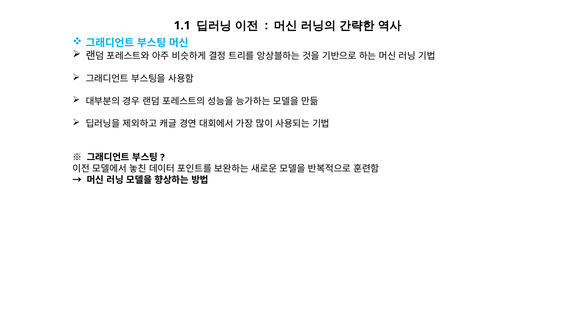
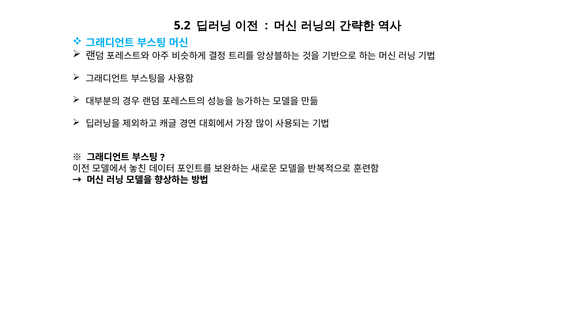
1.1: 1.1 -> 5.2
